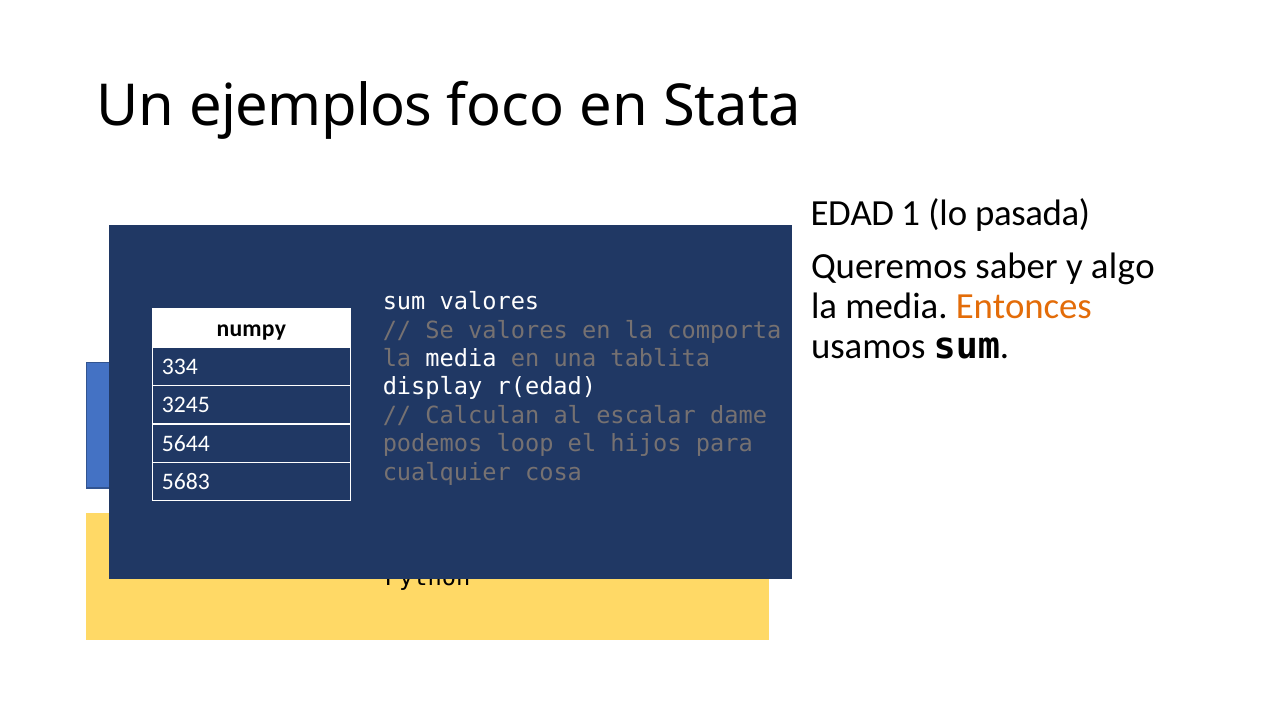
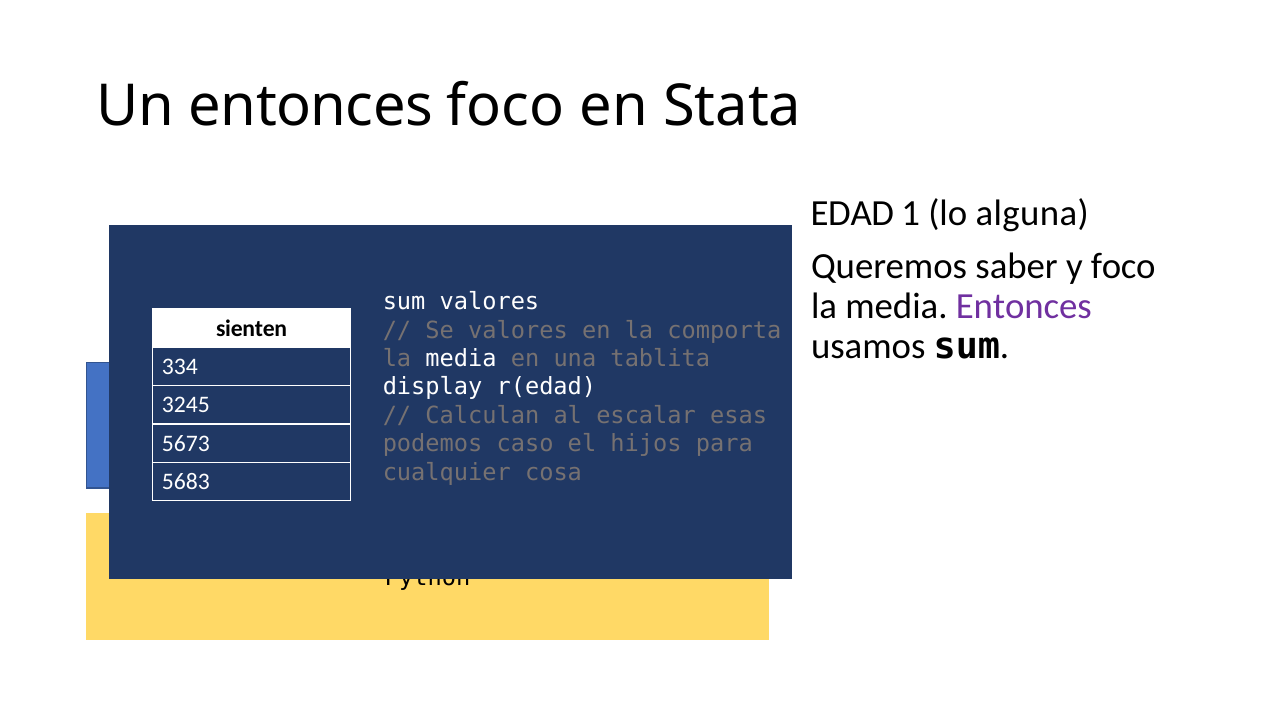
Un ejemplos: ejemplos -> entonces
pasada: pasada -> alguna
y algo: algo -> foco
Entonces at (1024, 306) colour: orange -> purple
numpy: numpy -> sienten
dame: dame -> esas
loop: loop -> caso
5644: 5644 -> 5673
